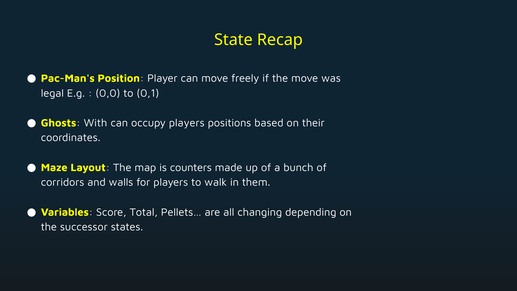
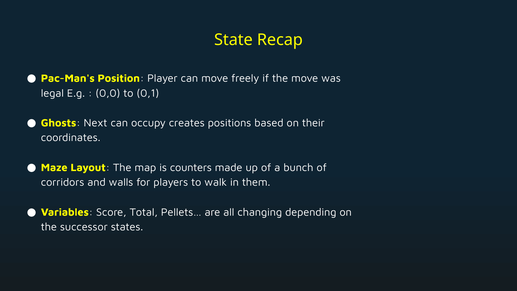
With: With -> Next
occupy players: players -> creates
